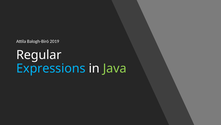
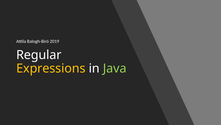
Expressions colour: light blue -> yellow
